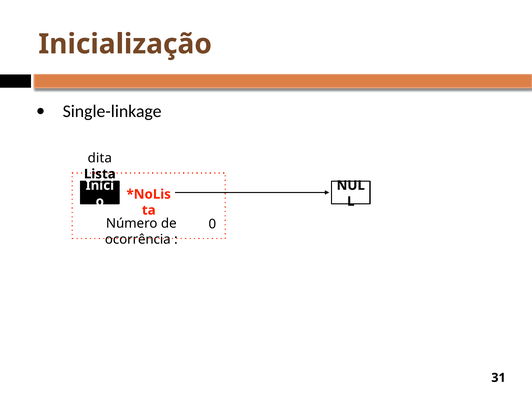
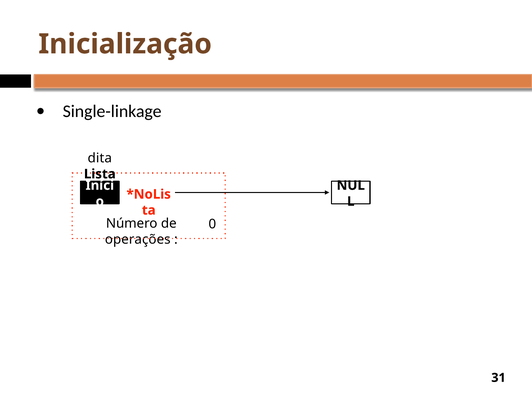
ocorrência: ocorrência -> operações
